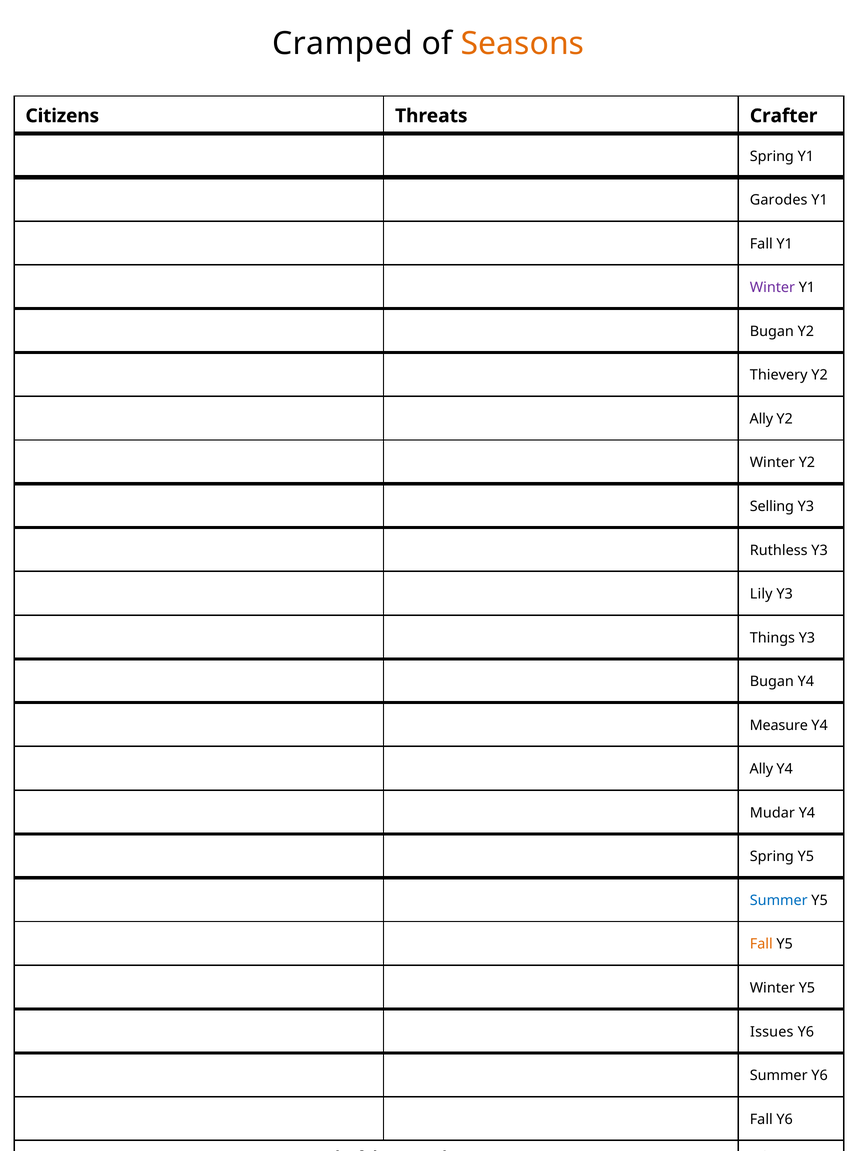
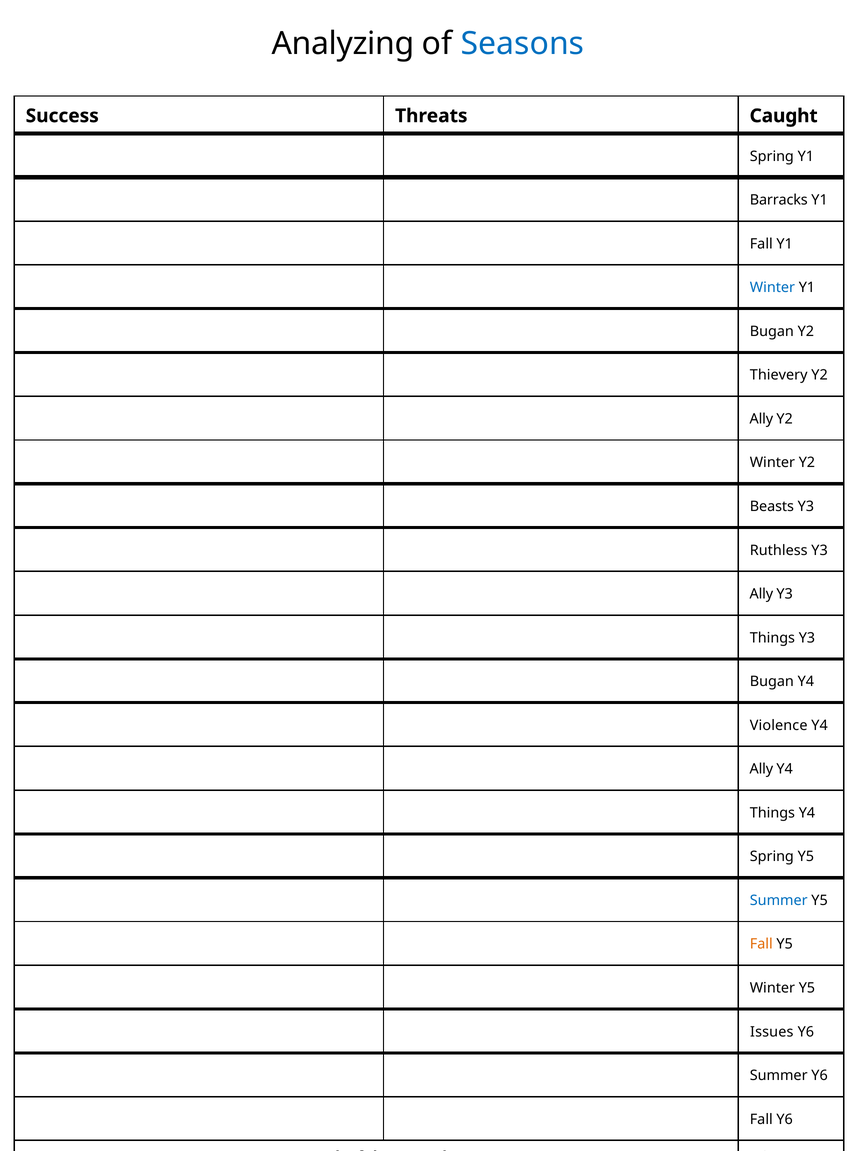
Cramped: Cramped -> Analyzing
Seasons colour: orange -> blue
Citizens: Citizens -> Success
Crafter: Crafter -> Caught
Garodes: Garodes -> Barracks
Winter at (772, 288) colour: purple -> blue
Selling: Selling -> Beasts
Lily at (761, 594): Lily -> Ally
Measure: Measure -> Violence
Mudar at (772, 813): Mudar -> Things
